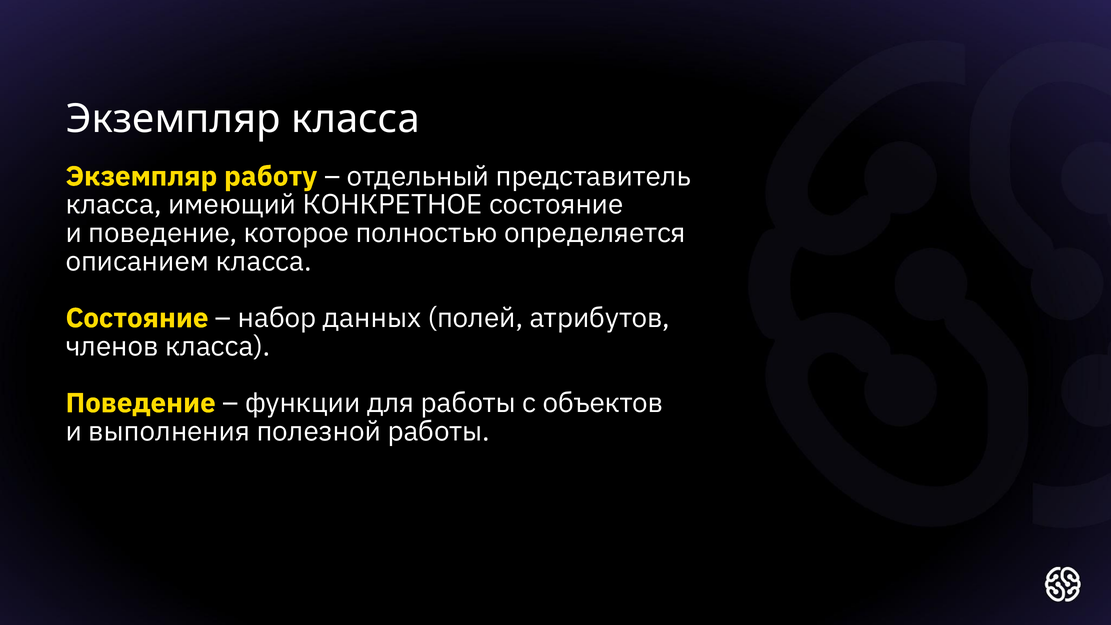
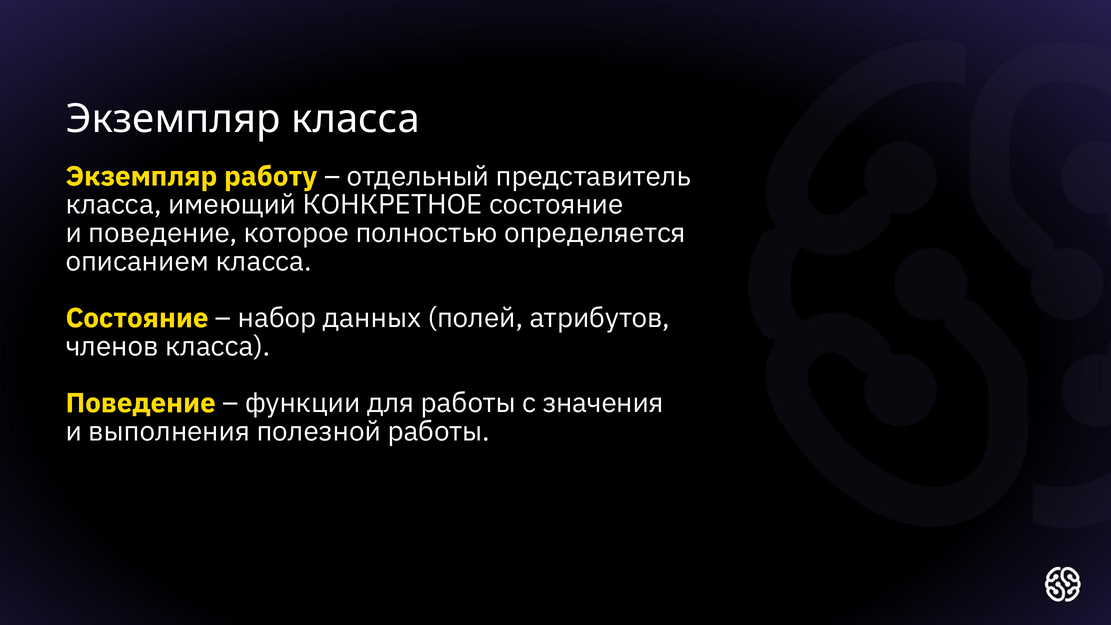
объектов: объектов -> значения
